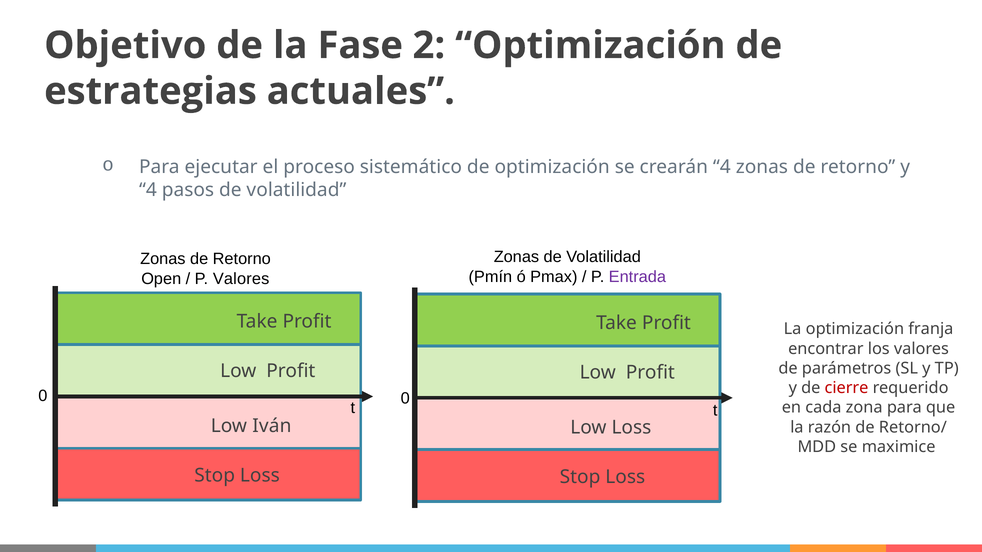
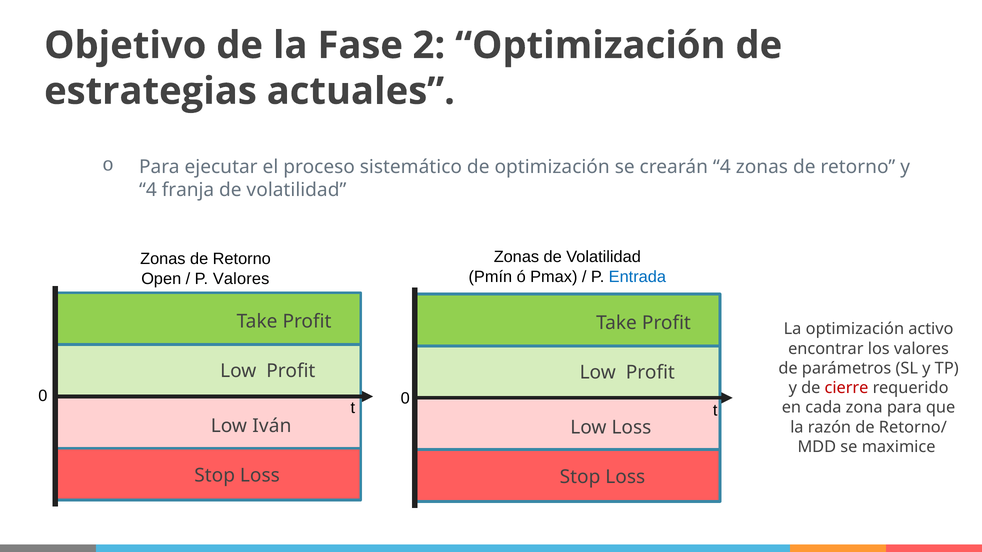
pasos: pasos -> franja
Entrada colour: purple -> blue
franja: franja -> activo
